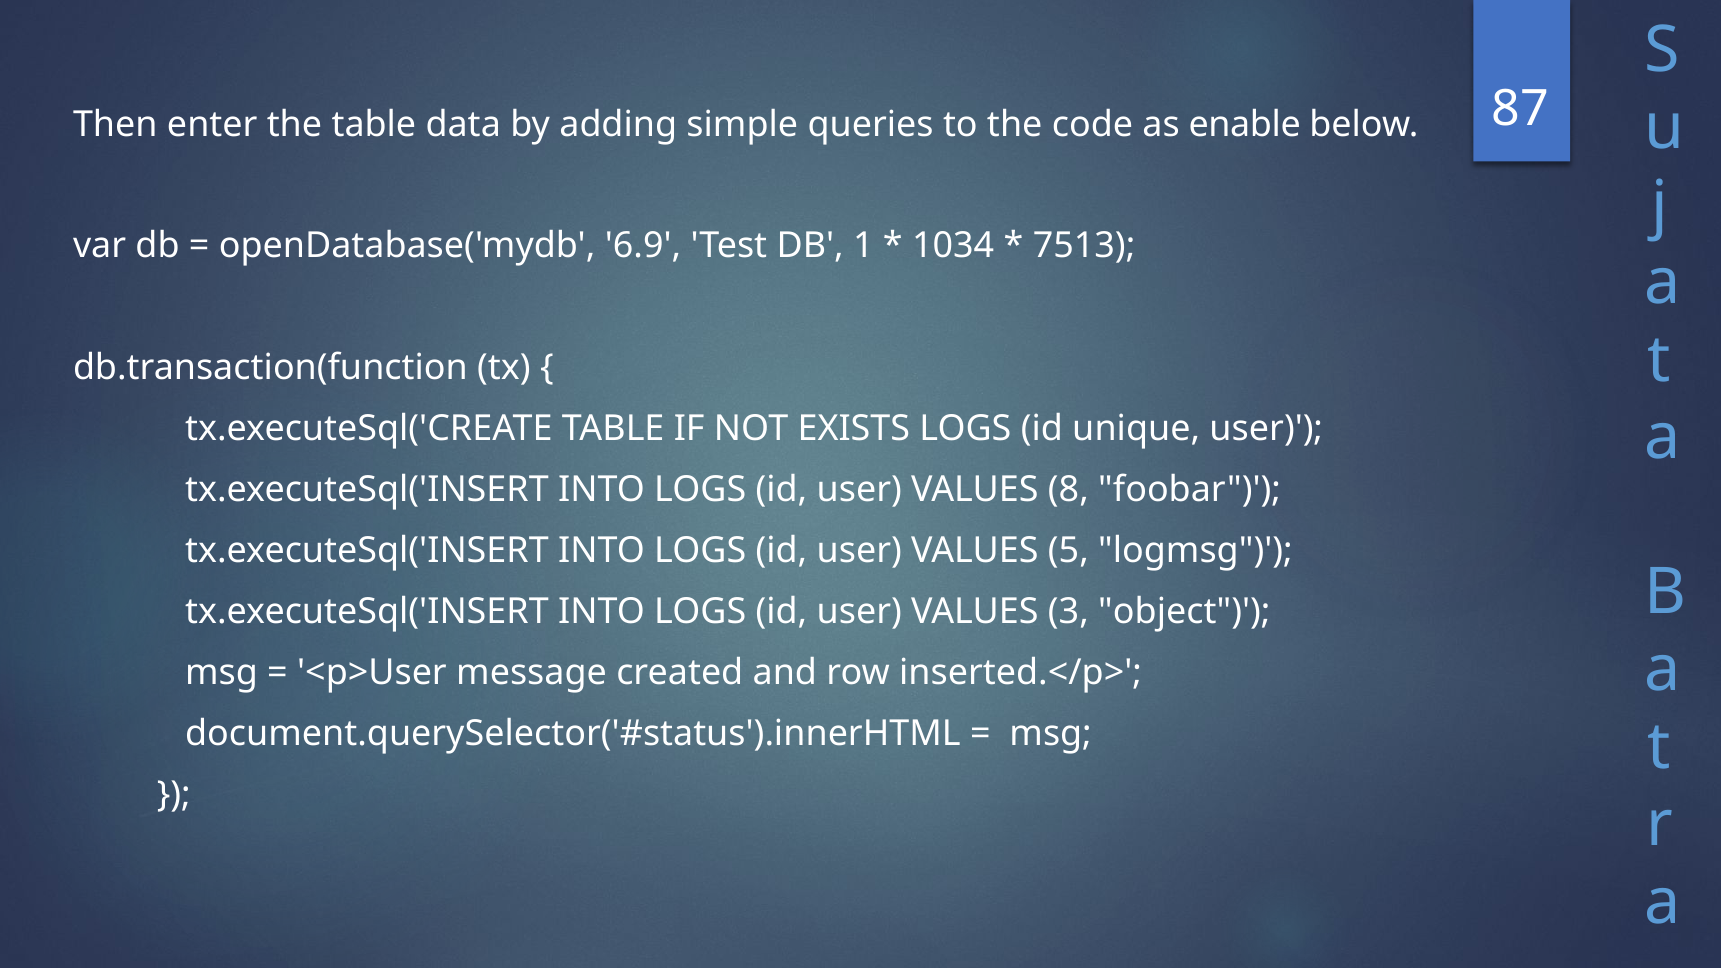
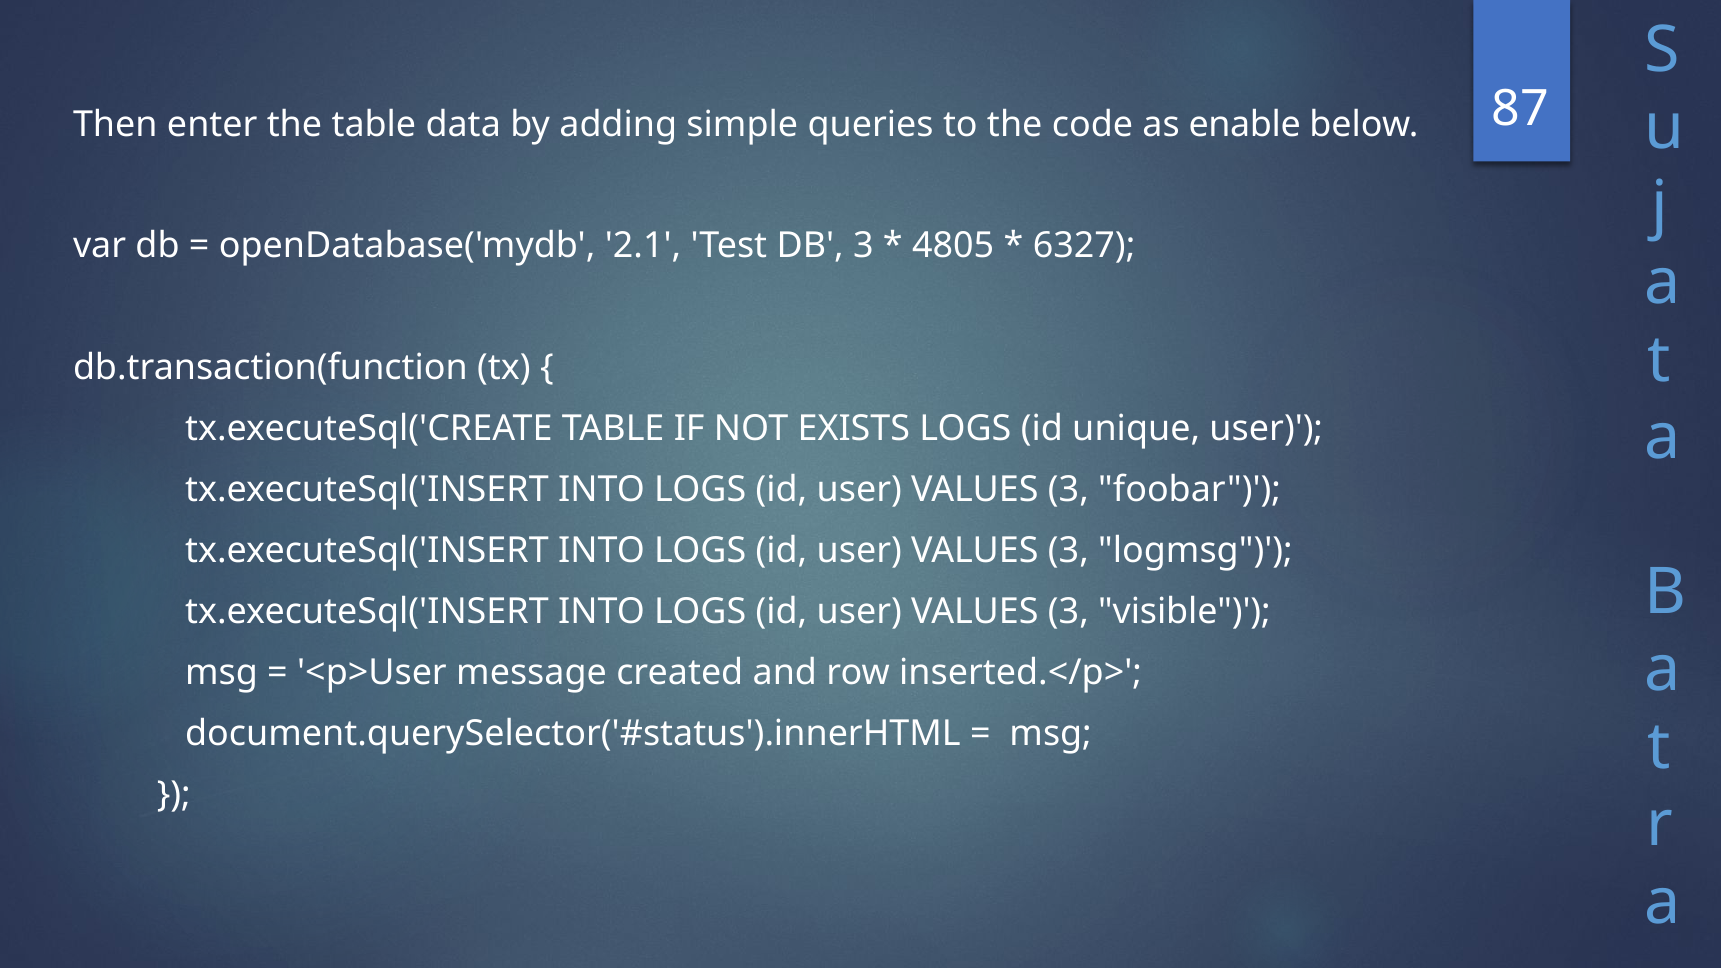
6.9: 6.9 -> 2.1
DB 1: 1 -> 3
1034: 1034 -> 4805
7513: 7513 -> 6327
8 at (1068, 490): 8 -> 3
5 at (1068, 551): 5 -> 3
object: object -> visible
